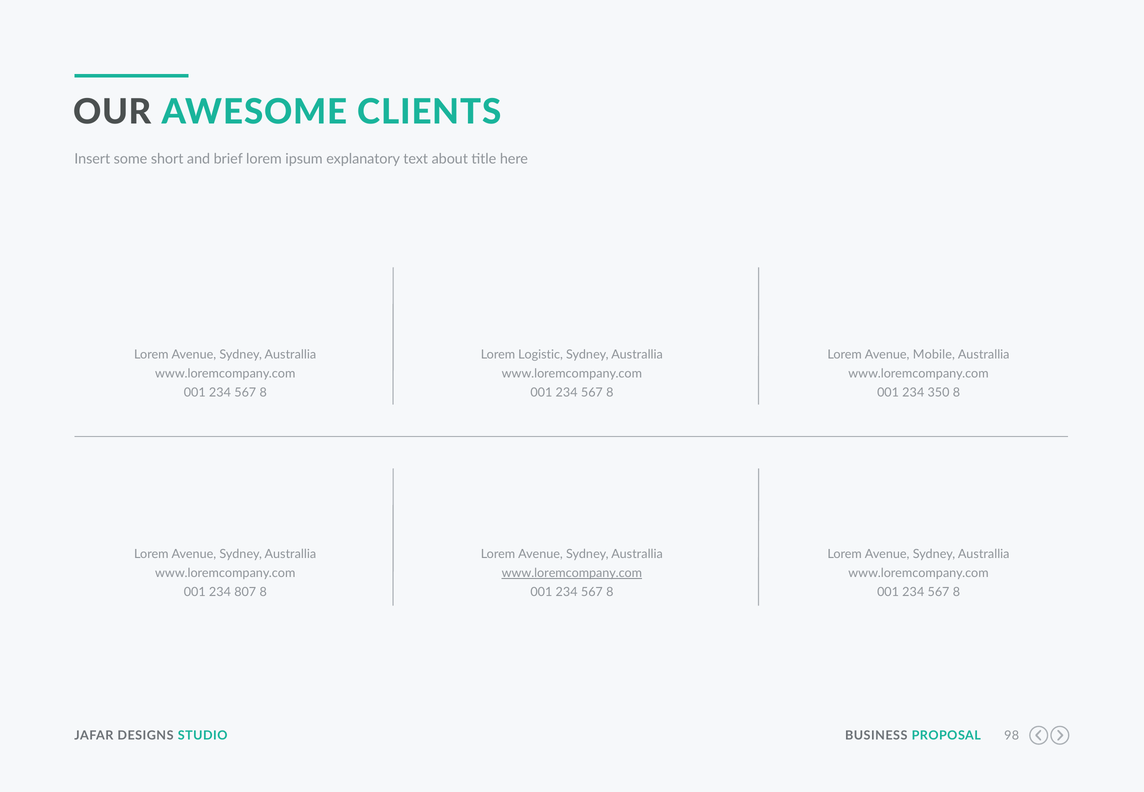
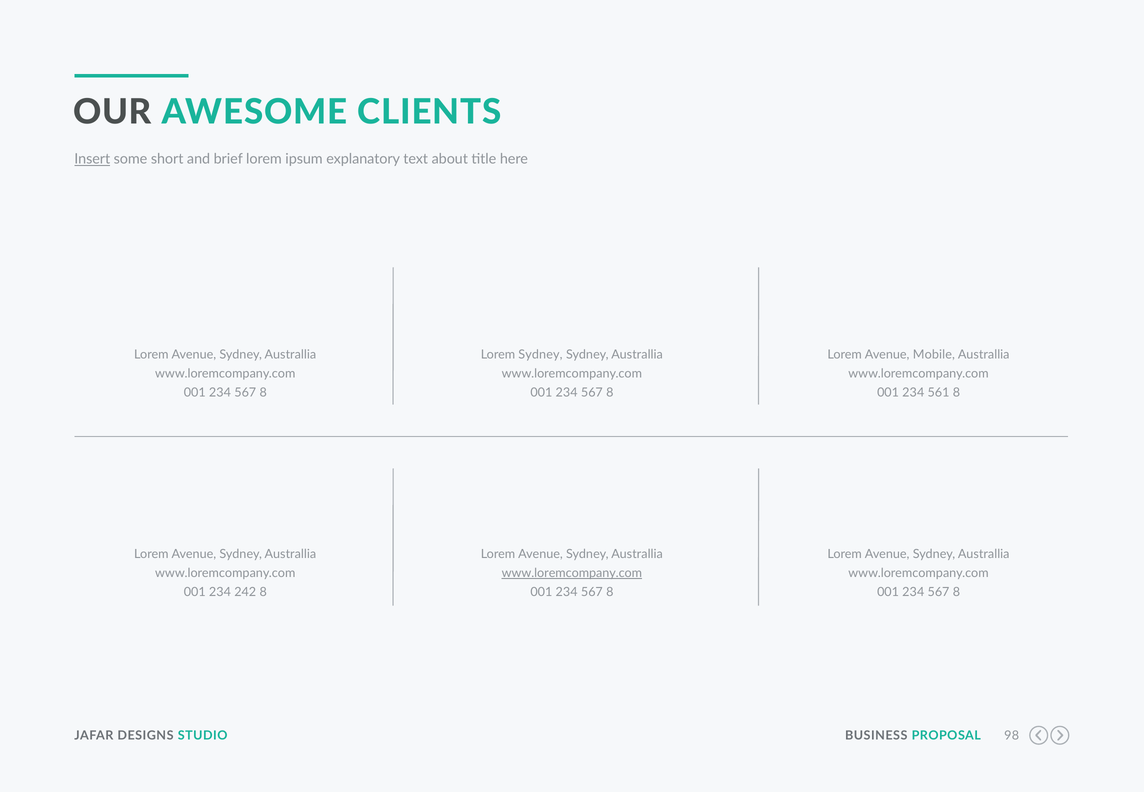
Insert underline: none -> present
Lorem Logistic: Logistic -> Sydney
350: 350 -> 561
807: 807 -> 242
